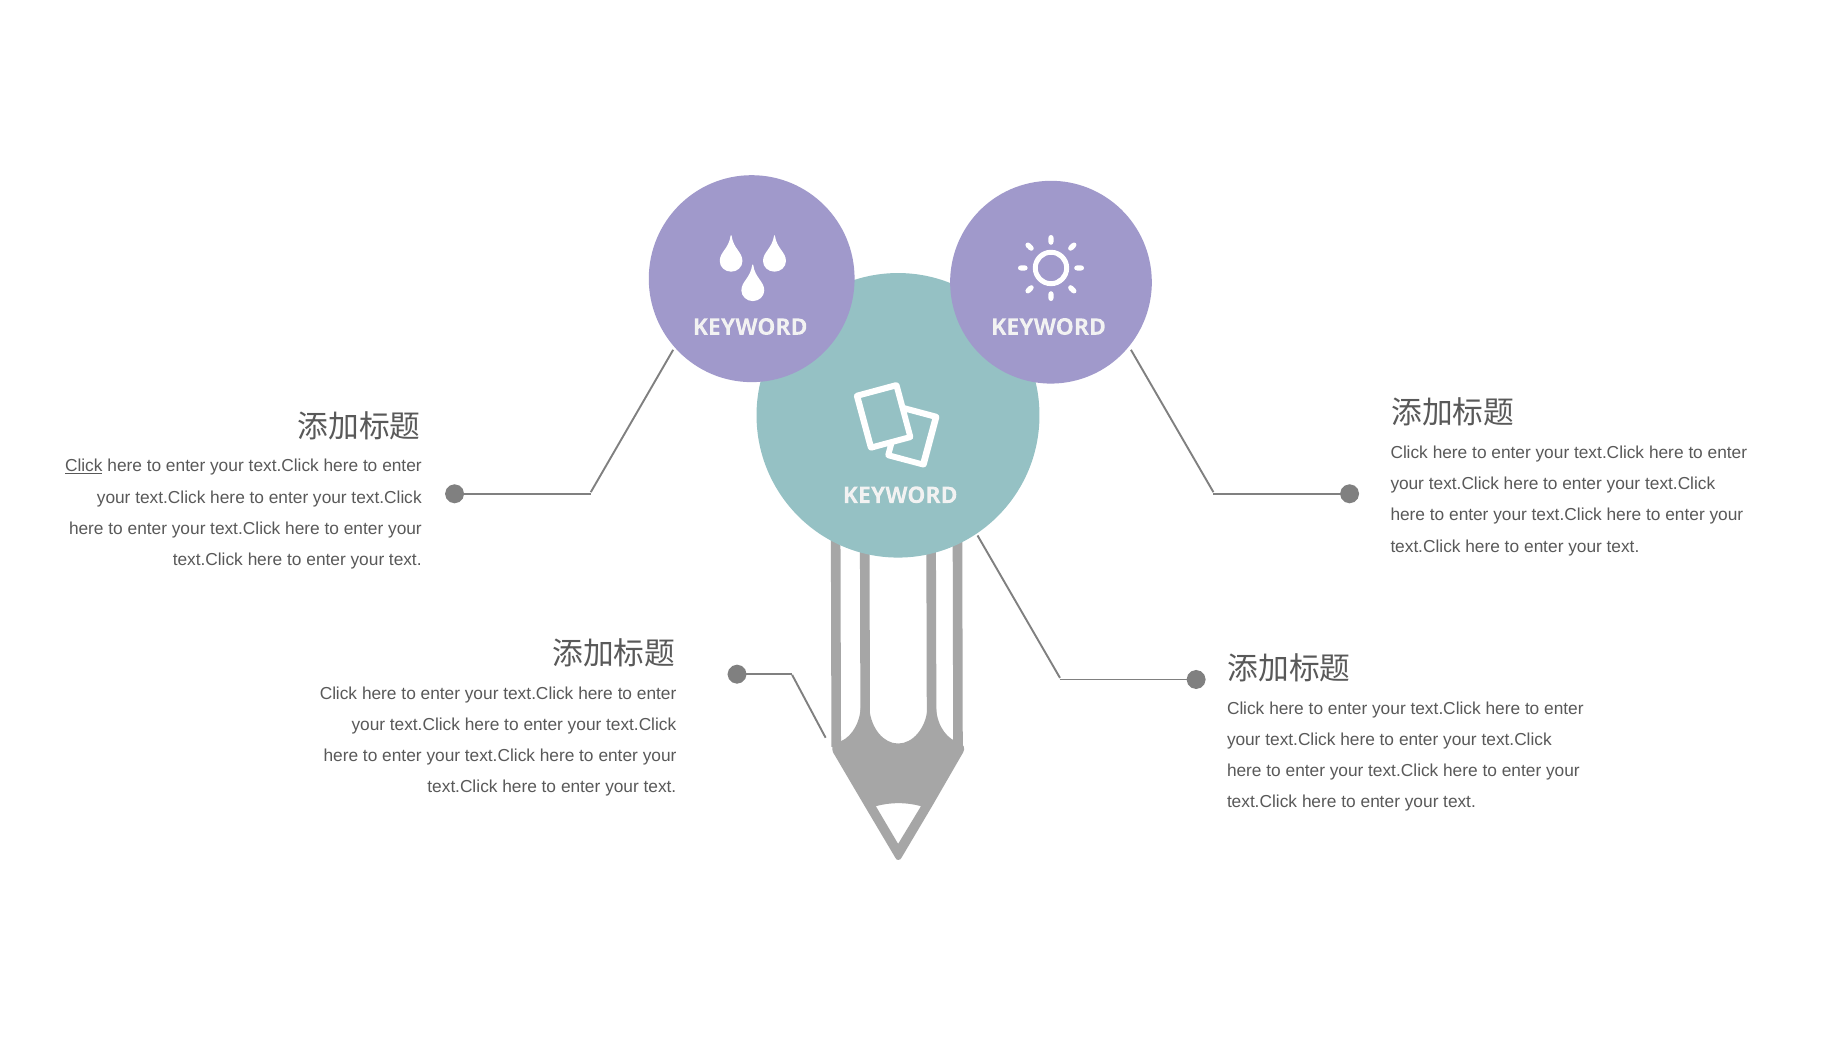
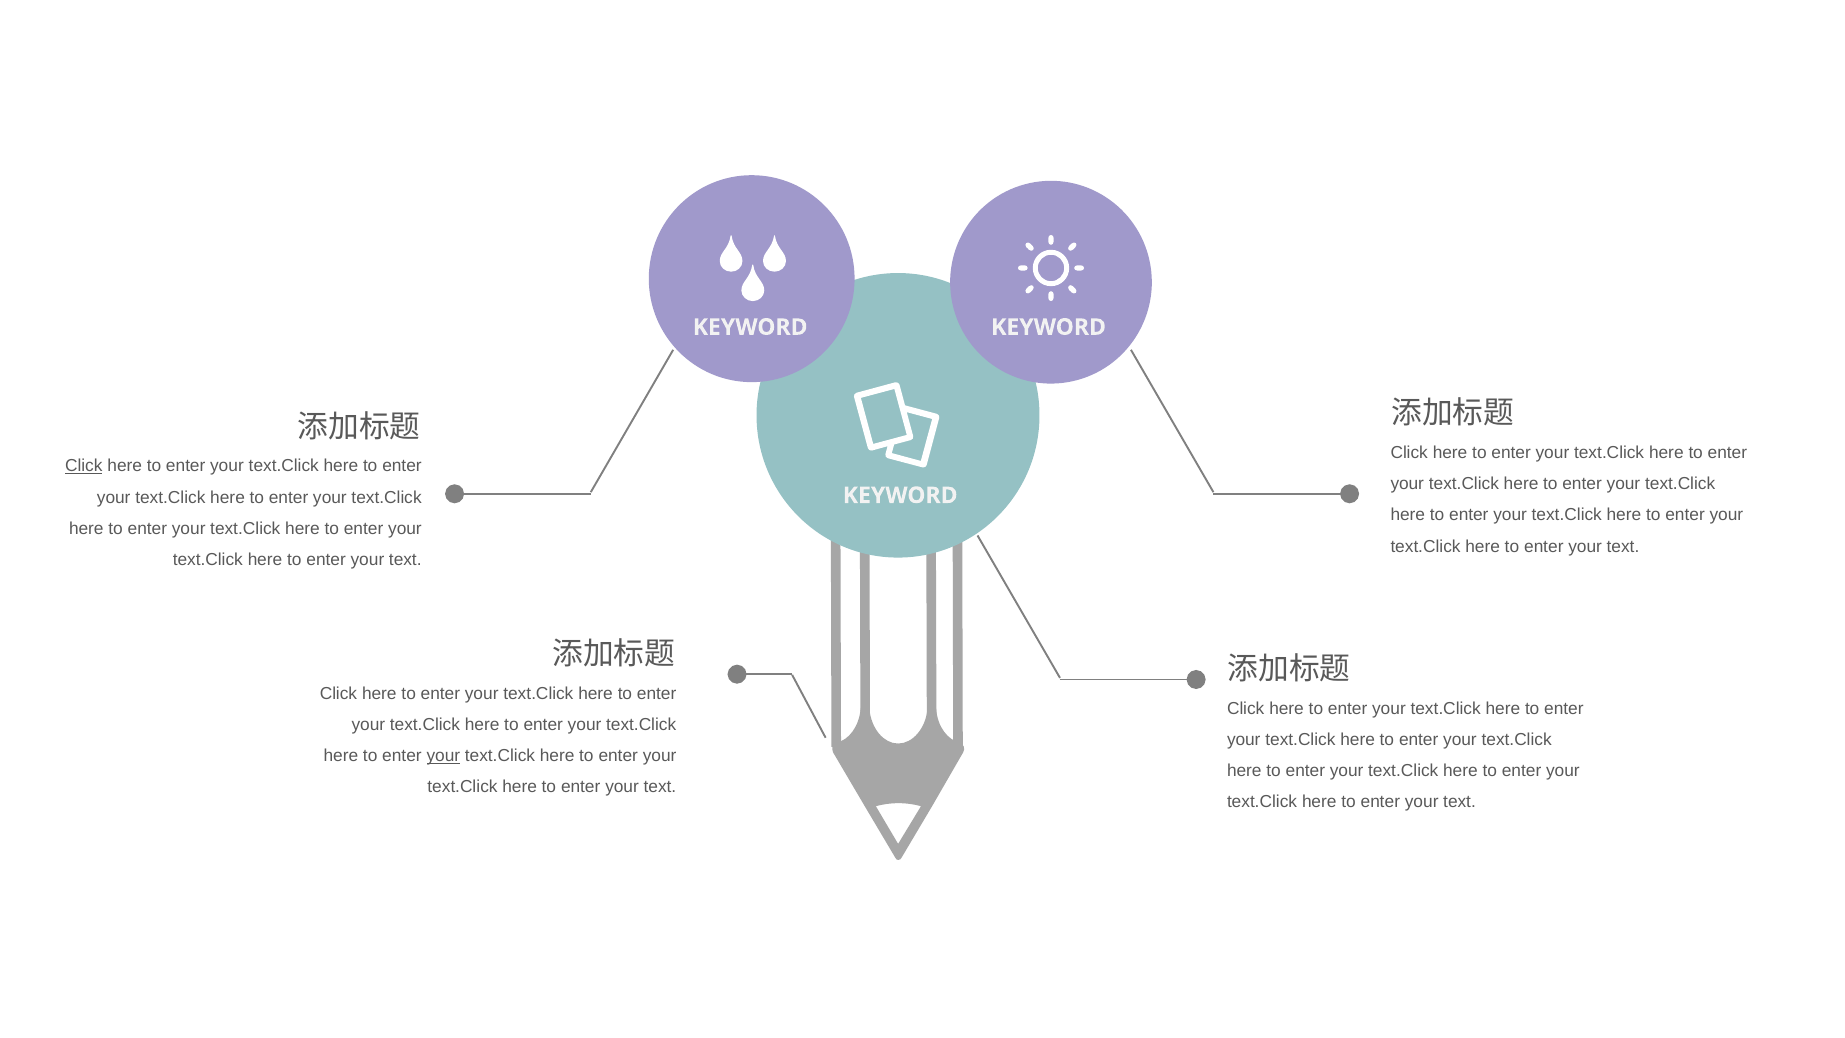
your at (443, 756) underline: none -> present
